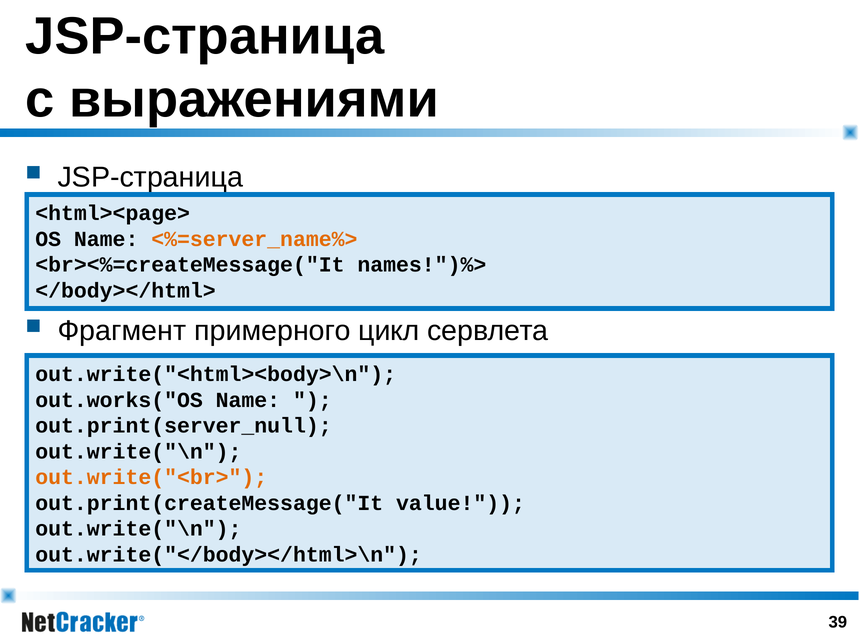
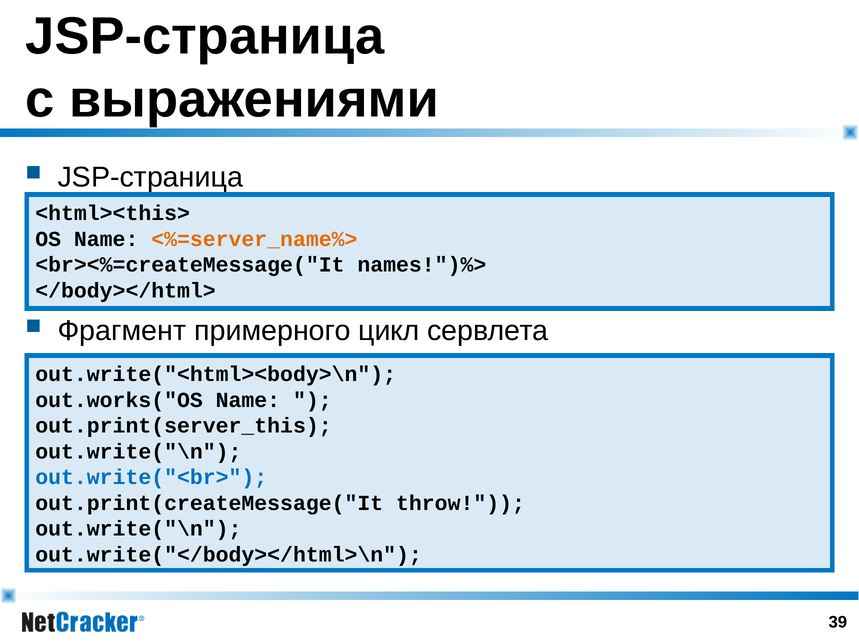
<html><page>: <html><page> -> <html><this>
out.print(server_null: out.print(server_null -> out.print(server_this
out.write("<br> colour: orange -> blue
value: value -> throw
